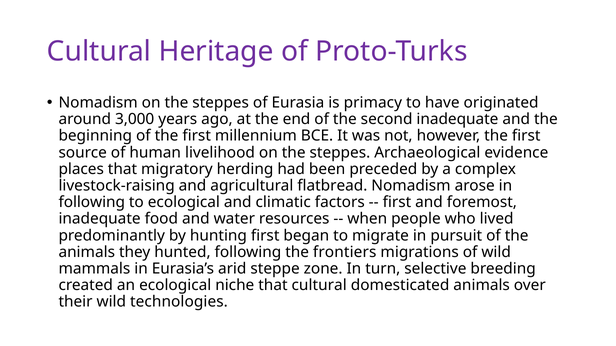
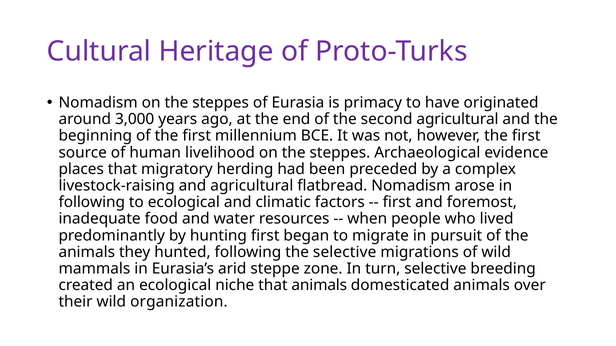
second inadequate: inadequate -> agricultural
the frontiers: frontiers -> selective
that cultural: cultural -> animals
technologies: technologies -> organization
